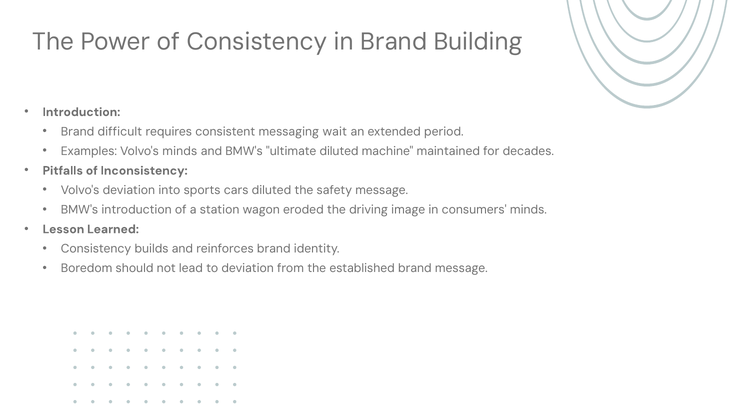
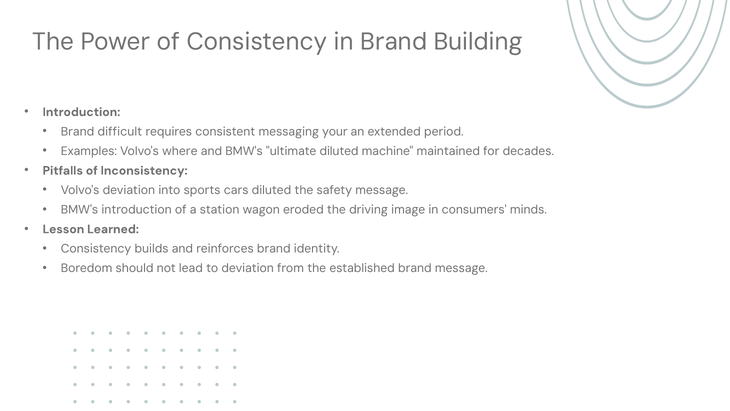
wait: wait -> your
Volvo's minds: minds -> where
